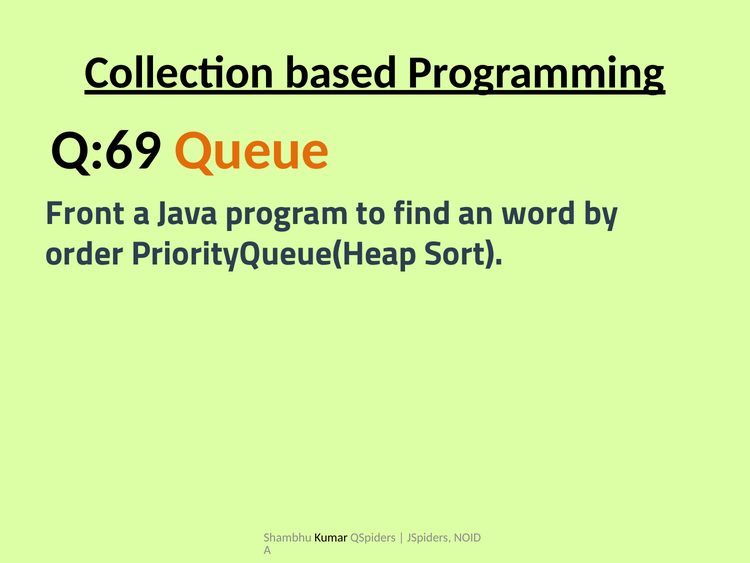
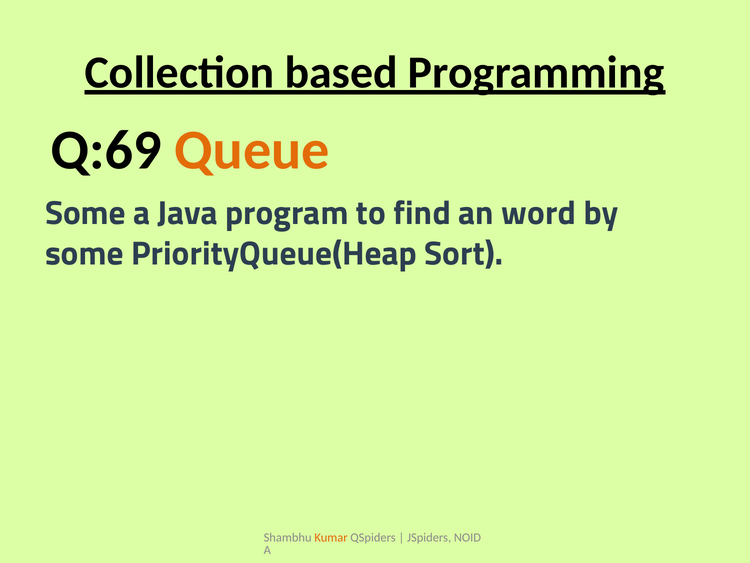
Front at (85, 213): Front -> Some
order at (84, 253): order -> some
Kumar colour: black -> orange
